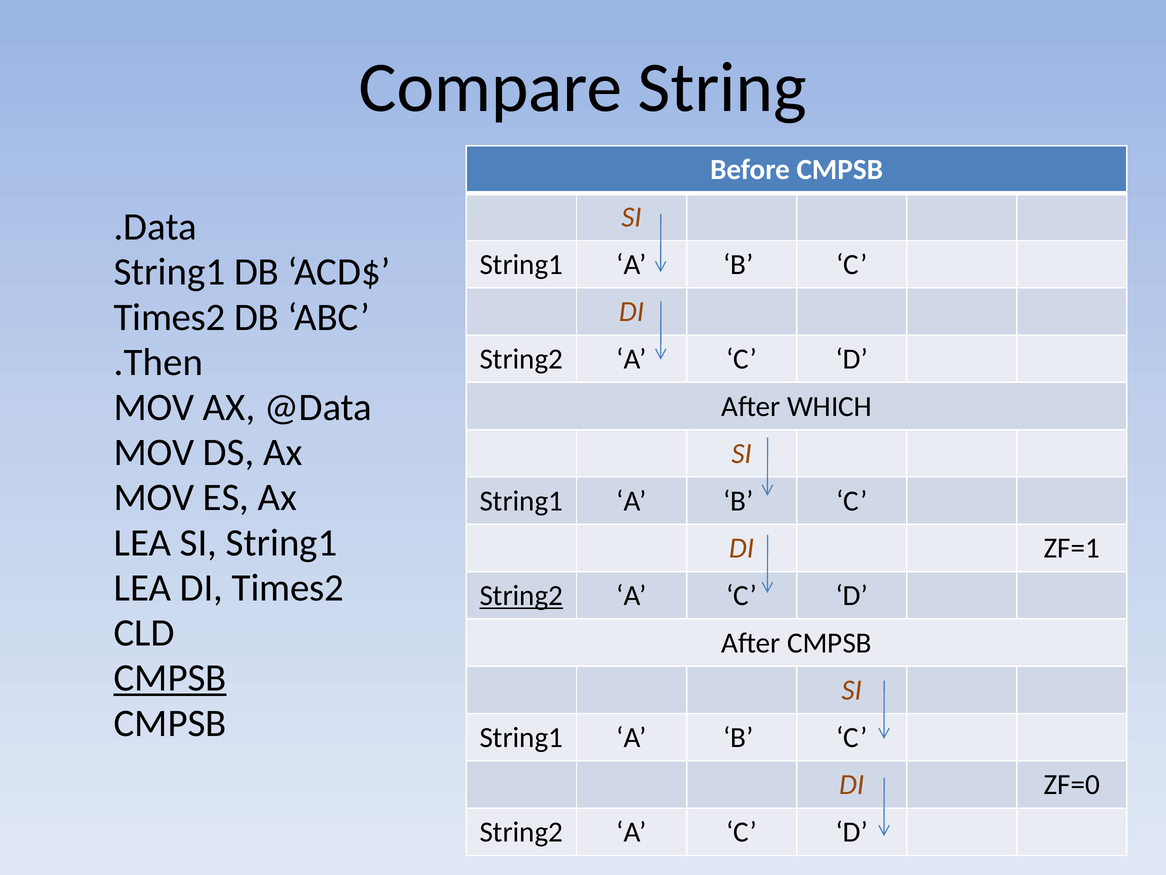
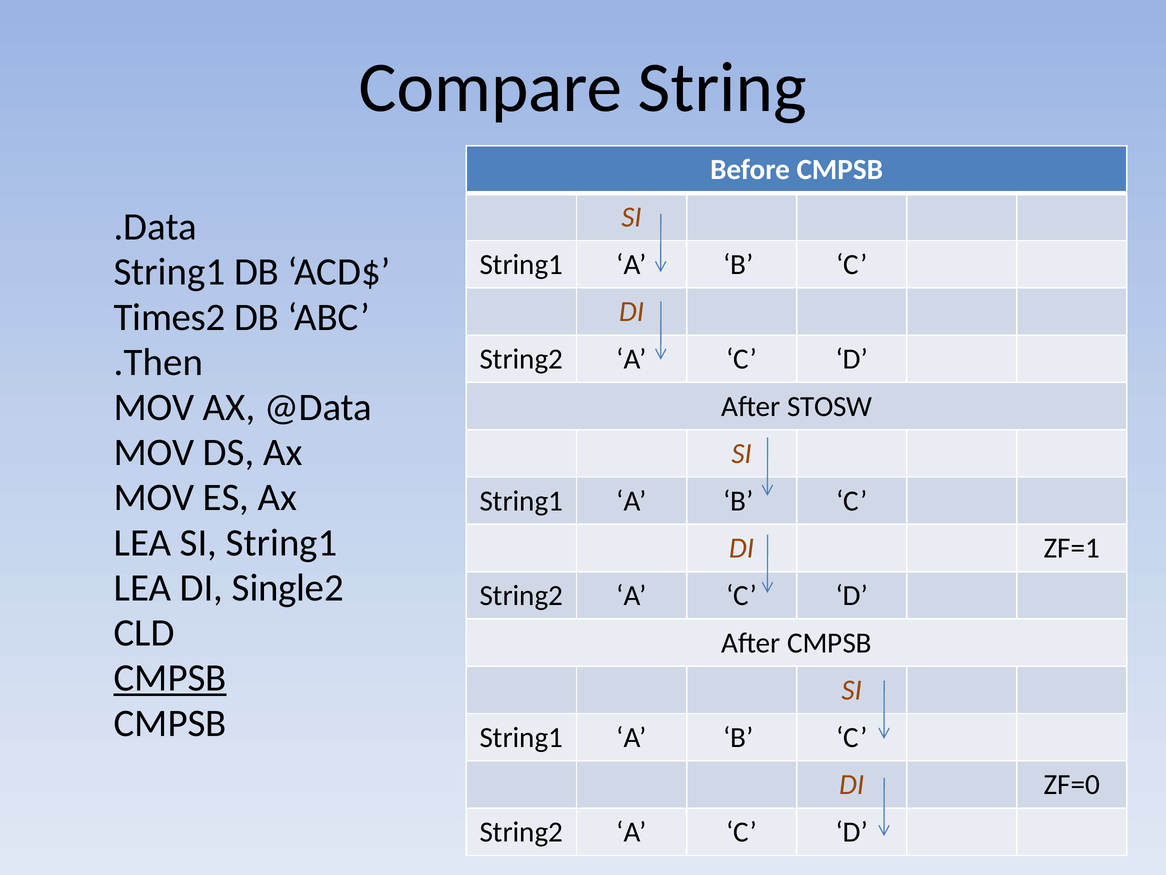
WHICH: WHICH -> STOSW
DI Times2: Times2 -> Single2
String2 at (521, 595) underline: present -> none
